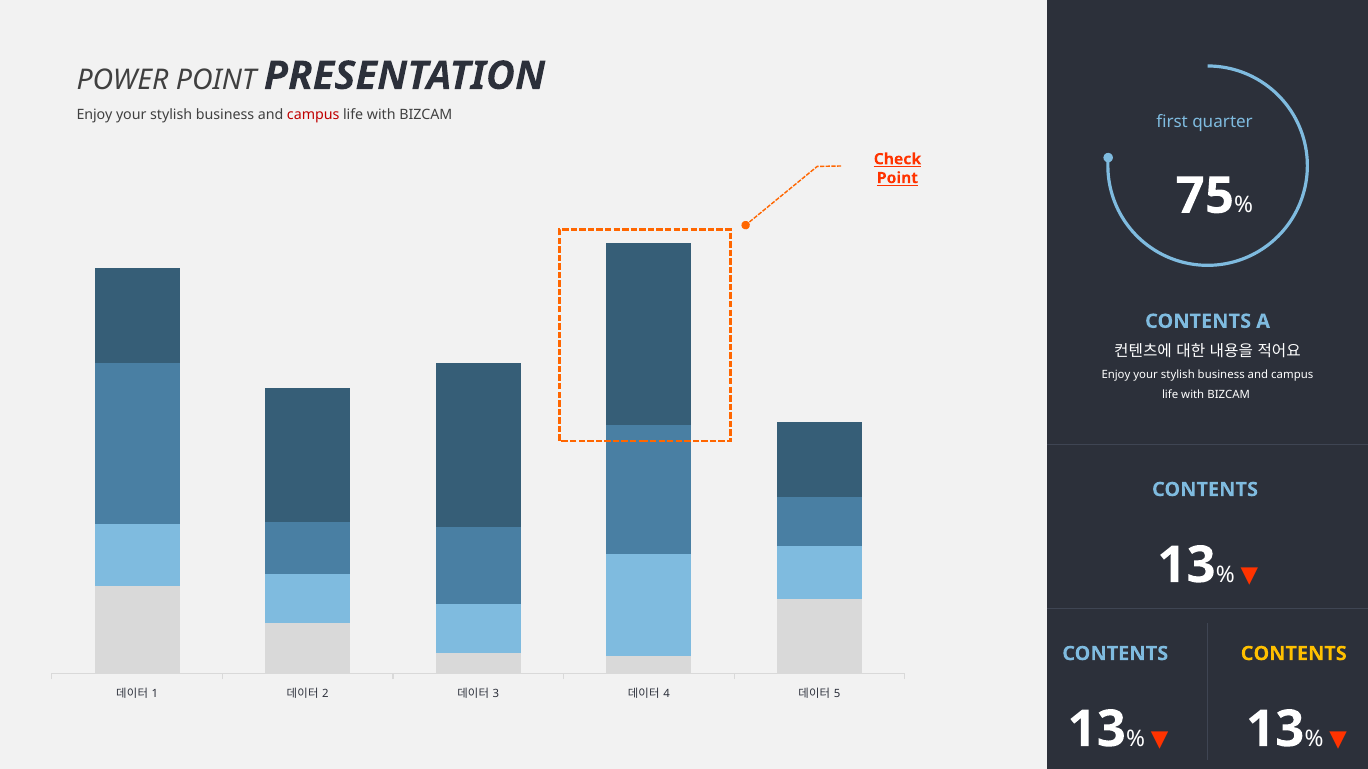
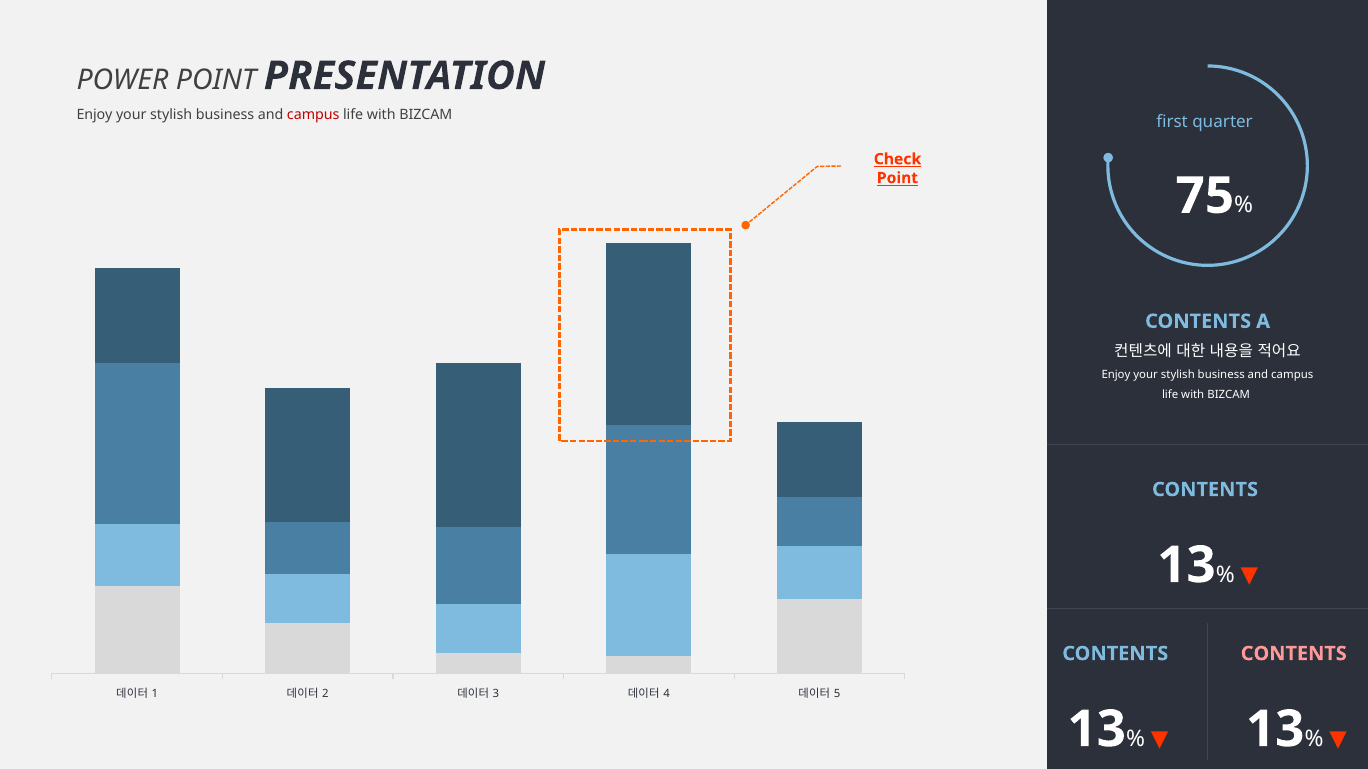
CONTENTS at (1294, 654) colour: yellow -> pink
